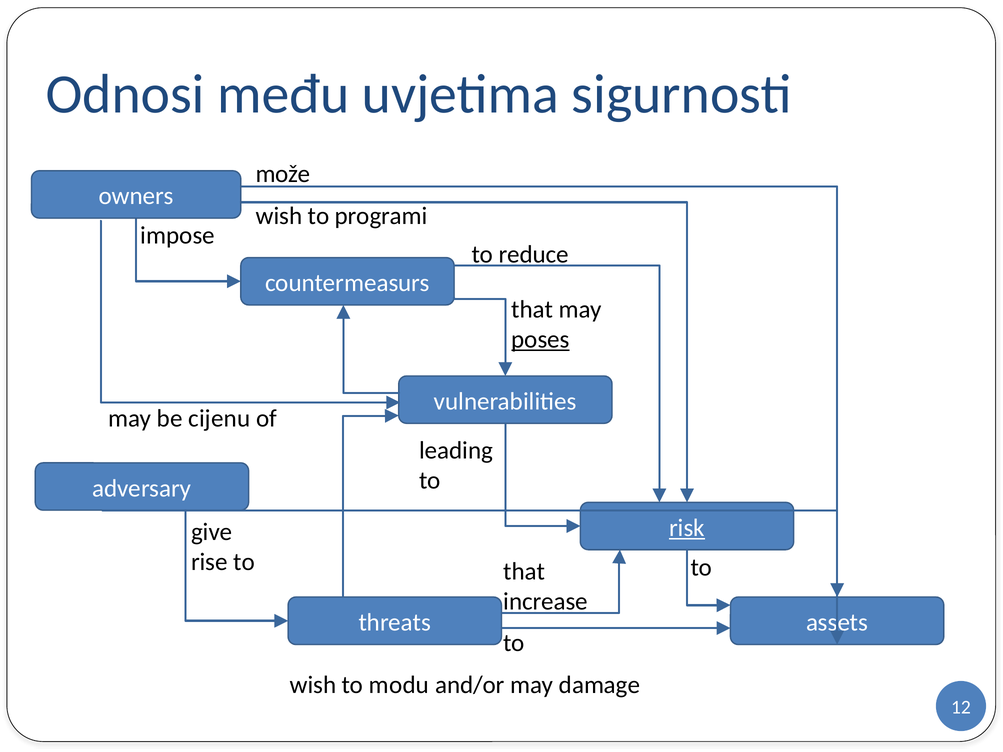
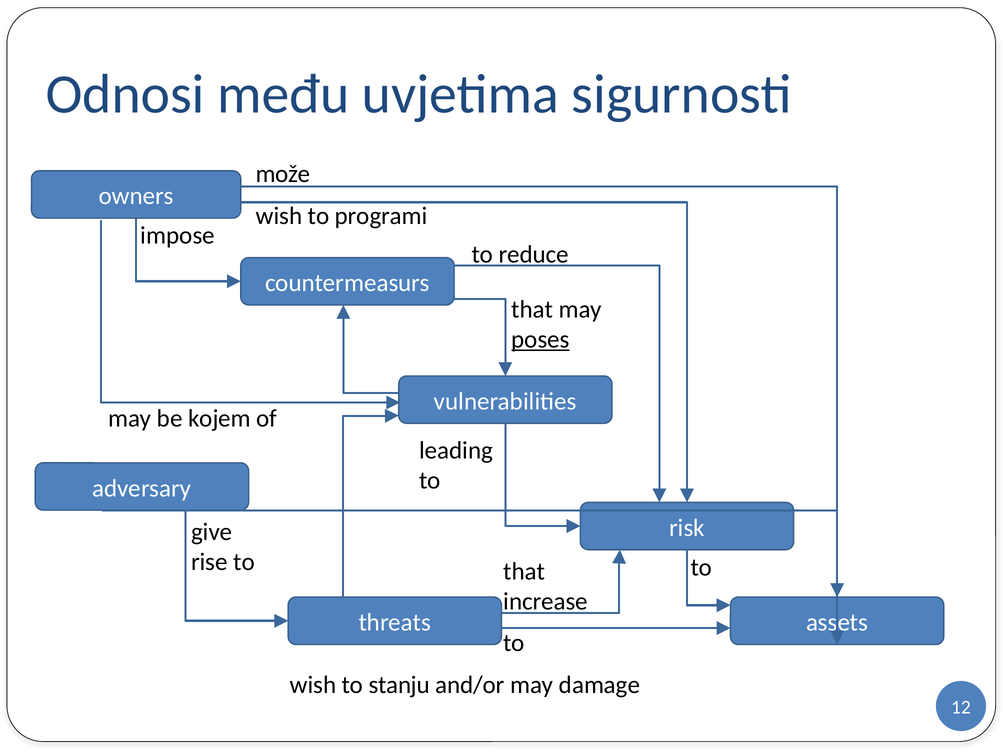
cijenu: cijenu -> kojem
risk underline: present -> none
modu: modu -> stanju
